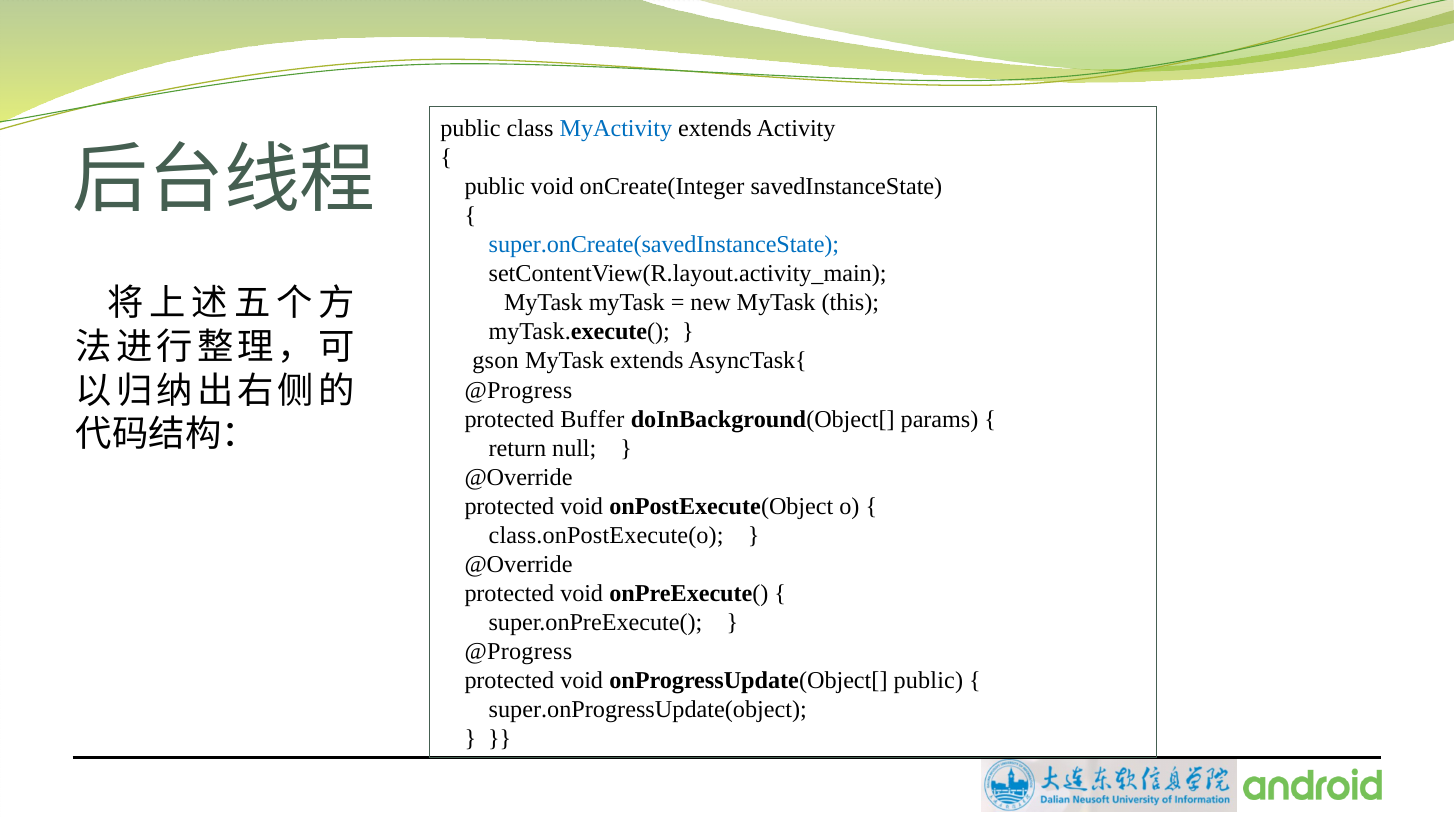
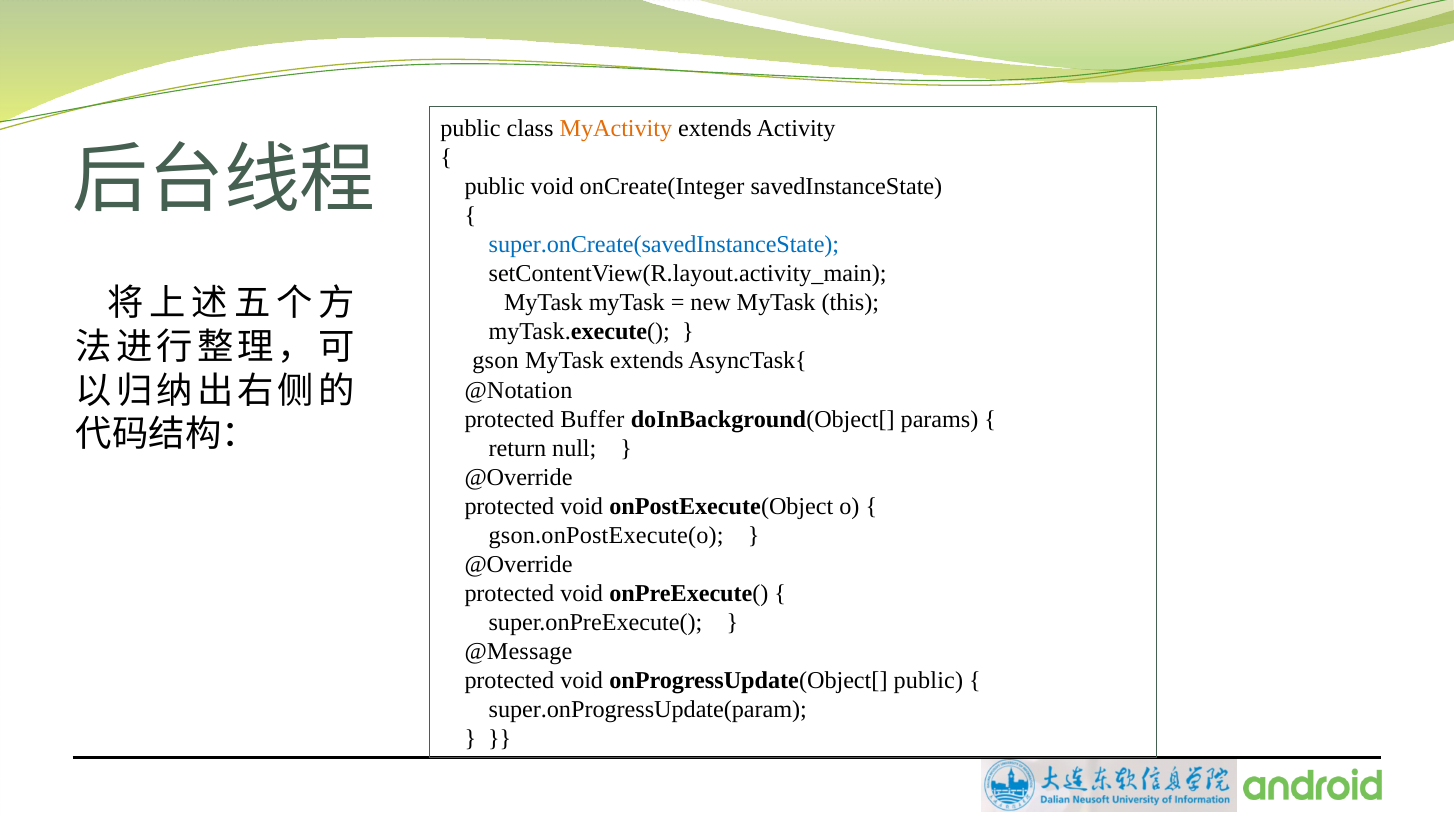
MyActivity colour: blue -> orange
@Progress at (518, 390): @Progress -> @Notation
class.onPostExecute(o: class.onPostExecute(o -> gson.onPostExecute(o
@Progress at (518, 652): @Progress -> @Message
super.onProgressUpdate(object: super.onProgressUpdate(object -> super.onProgressUpdate(param
